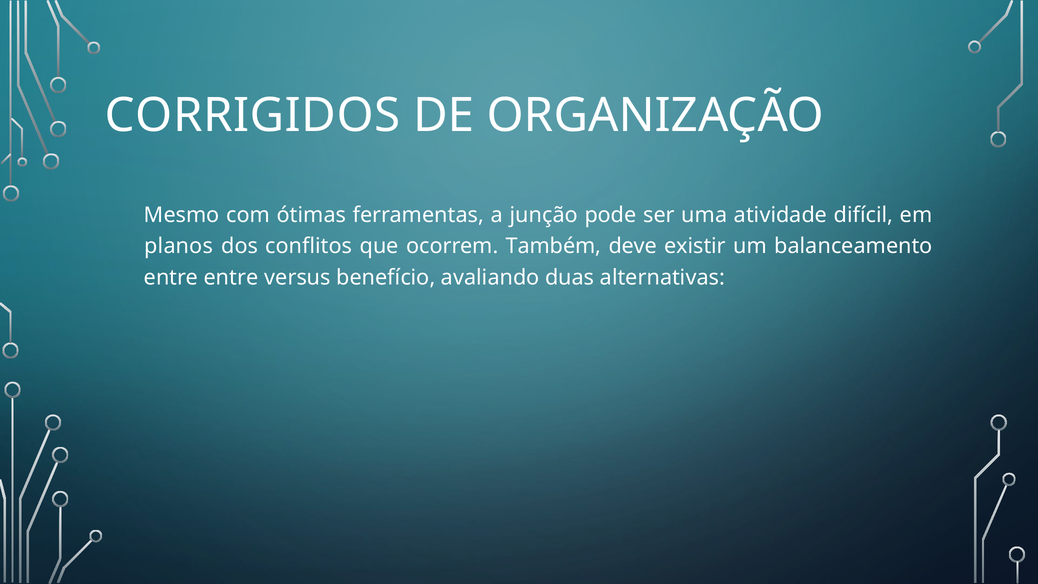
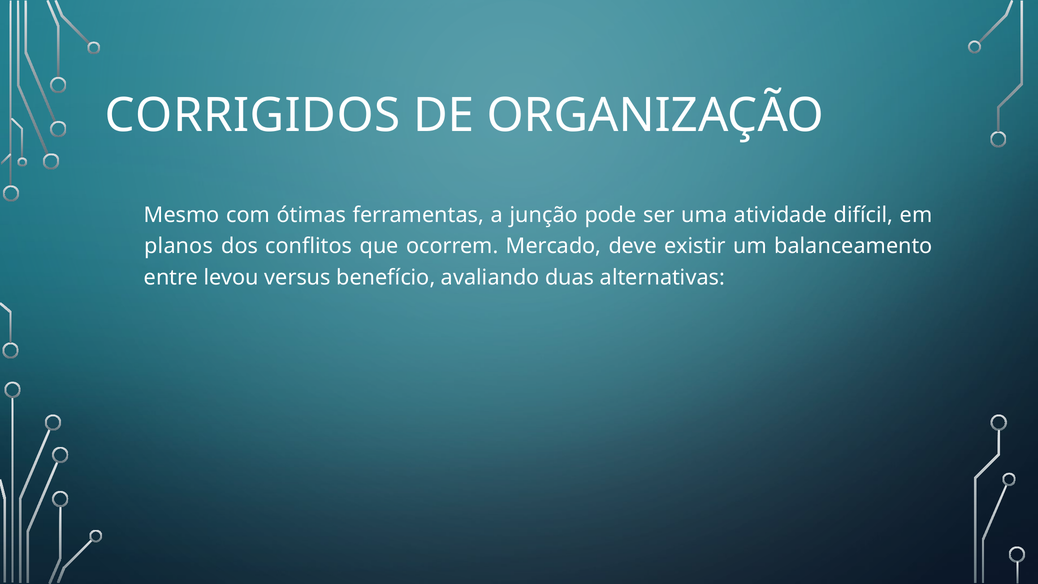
Também: Também -> Mercado
entre entre: entre -> levou
